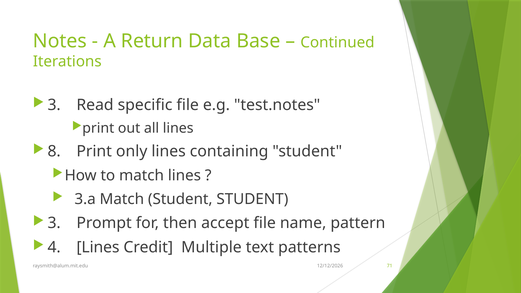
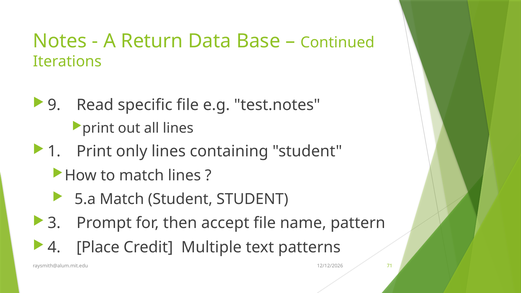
3 at (54, 105): 3 -> 9
8: 8 -> 1
3.a: 3.a -> 5.a
4 Lines: Lines -> Place
